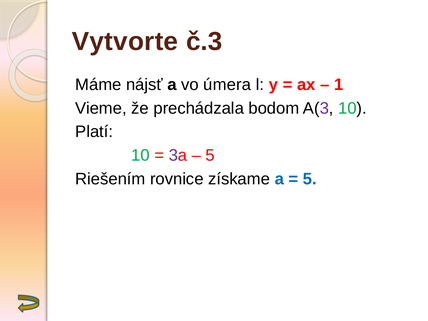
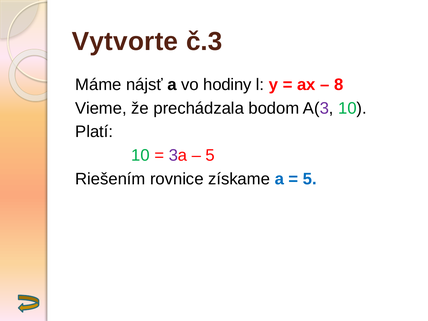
úmera: úmera -> hodiny
1: 1 -> 8
